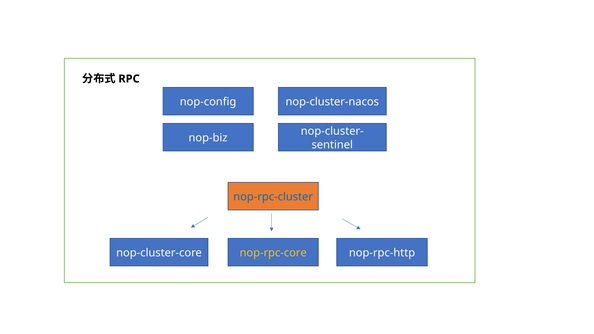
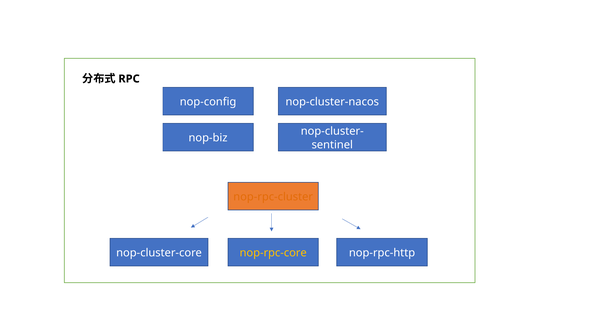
nop-rpc-cluster colour: blue -> orange
